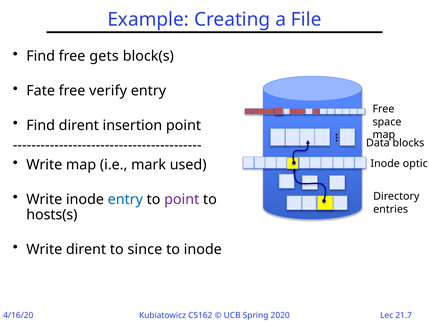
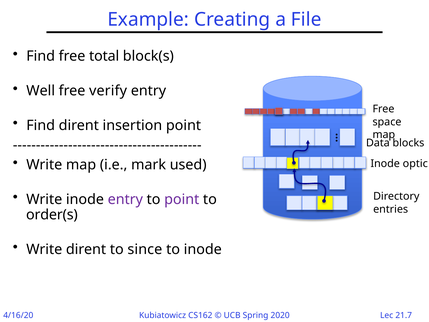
gets: gets -> total
Fate: Fate -> Well
entry at (125, 199) colour: blue -> purple
hosts(s: hosts(s -> order(s
